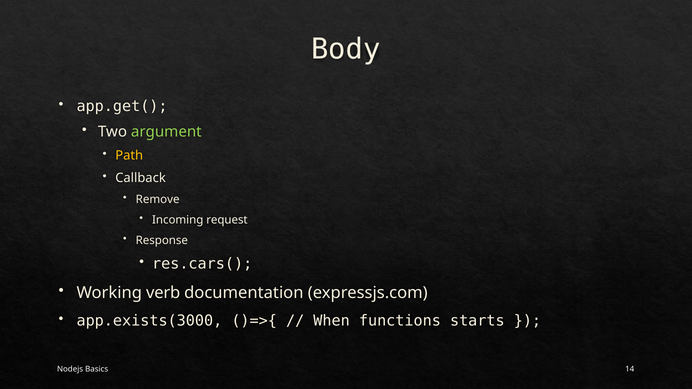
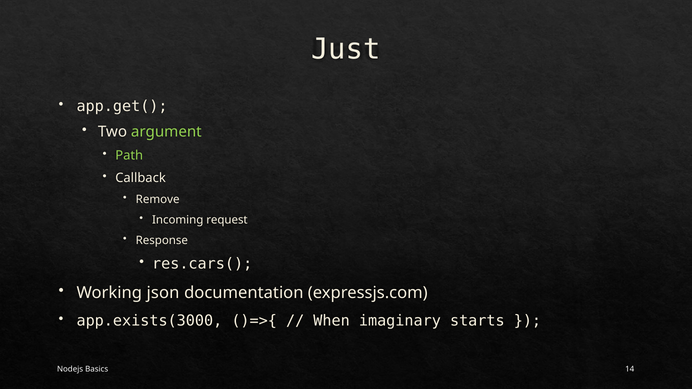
Body: Body -> Just
Path colour: yellow -> light green
verb: verb -> json
functions: functions -> imaginary
